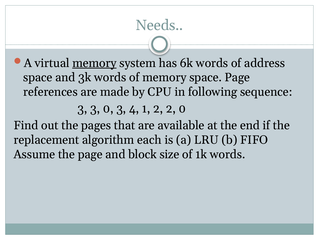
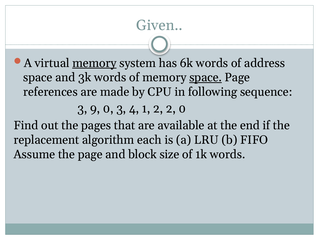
Needs: Needs -> Given
space at (206, 77) underline: none -> present
3 3: 3 -> 9
